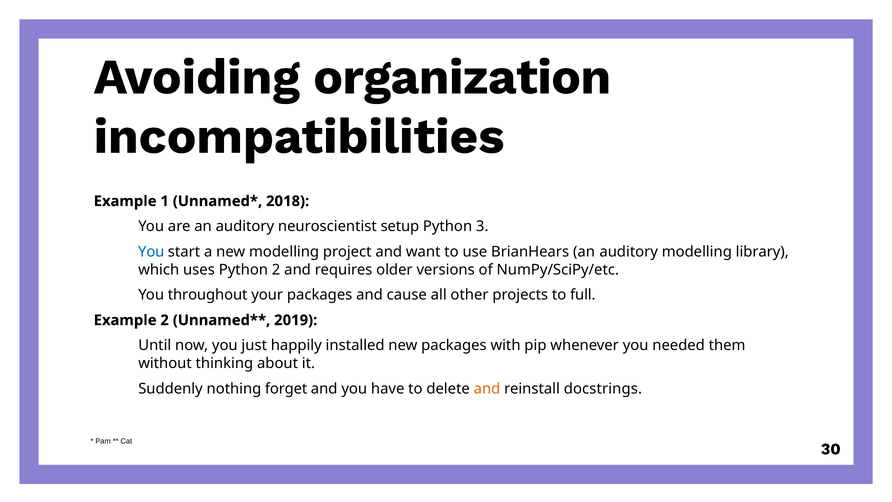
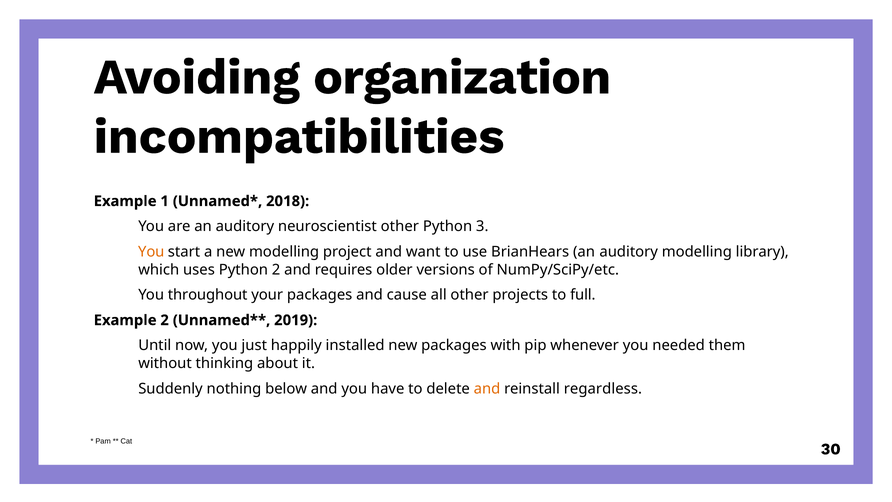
neuroscientist setup: setup -> other
You at (151, 252) colour: blue -> orange
forget: forget -> below
docstrings: docstrings -> regardless
